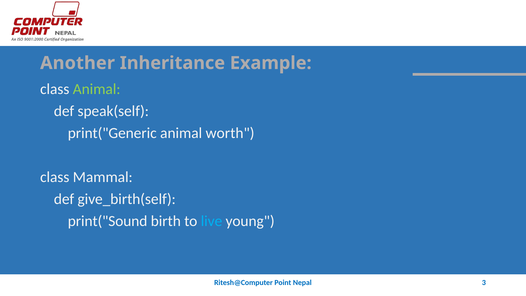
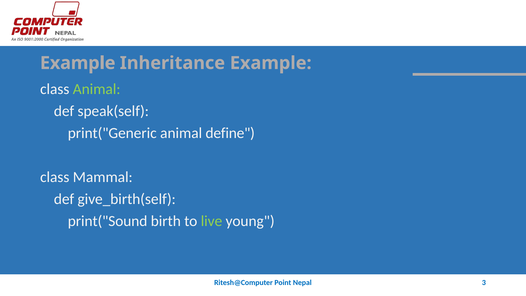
Another at (78, 63): Another -> Example
worth: worth -> define
live colour: light blue -> light green
